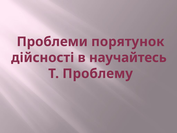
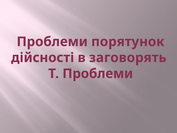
научайтесь: научайтесь -> заговорять
Т Проблему: Проблему -> Проблеми
